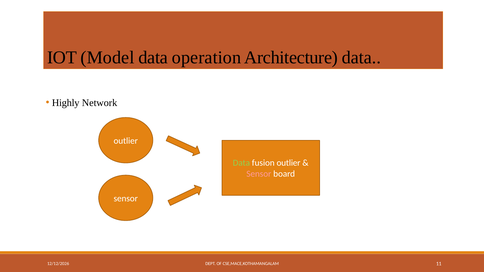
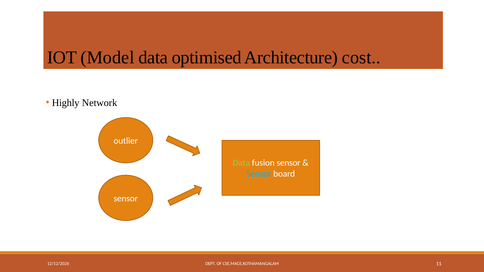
operation: operation -> optimised
Architecture data: data -> cost
fusion outlier: outlier -> sensor
Sensor at (259, 174) colour: pink -> light blue
